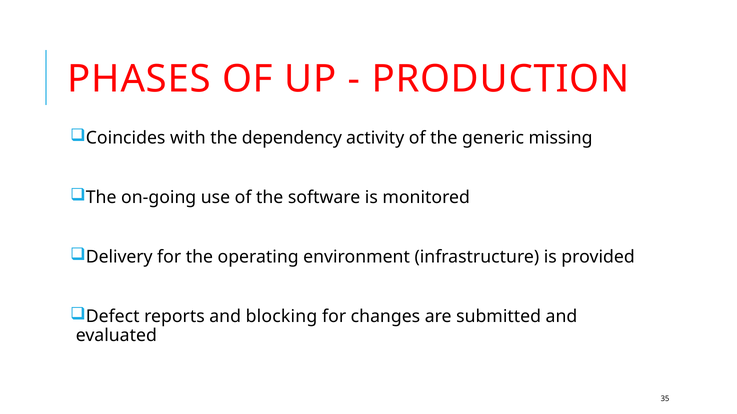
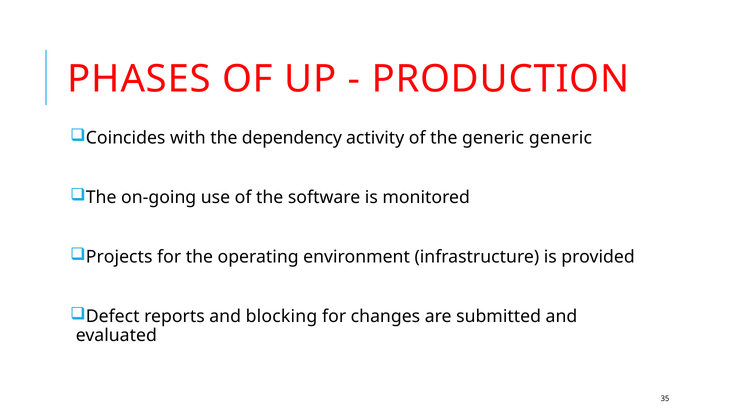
generic missing: missing -> generic
Delivery: Delivery -> Projects
